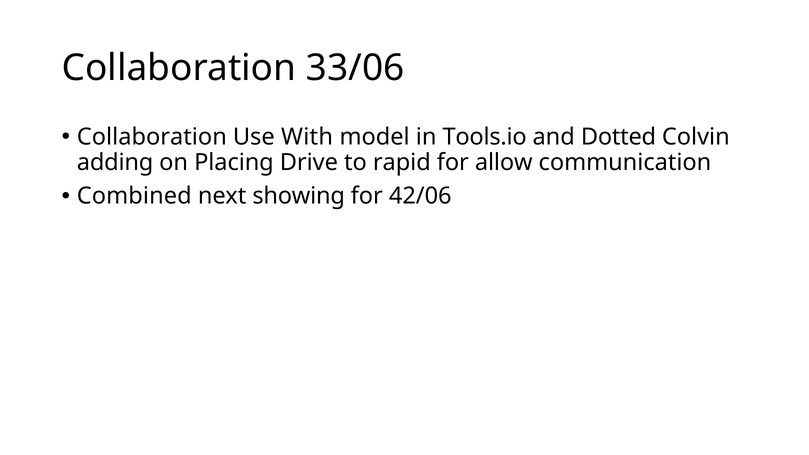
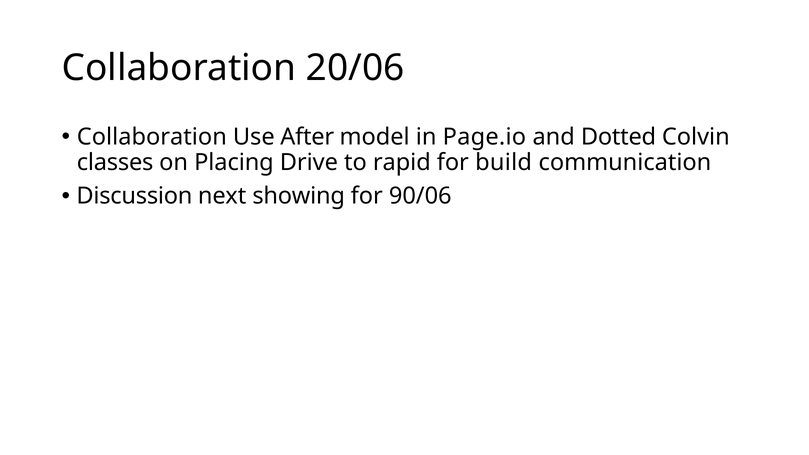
33/06: 33/06 -> 20/06
With: With -> After
Tools.io: Tools.io -> Page.io
adding: adding -> classes
allow: allow -> build
Combined: Combined -> Discussion
42/06: 42/06 -> 90/06
